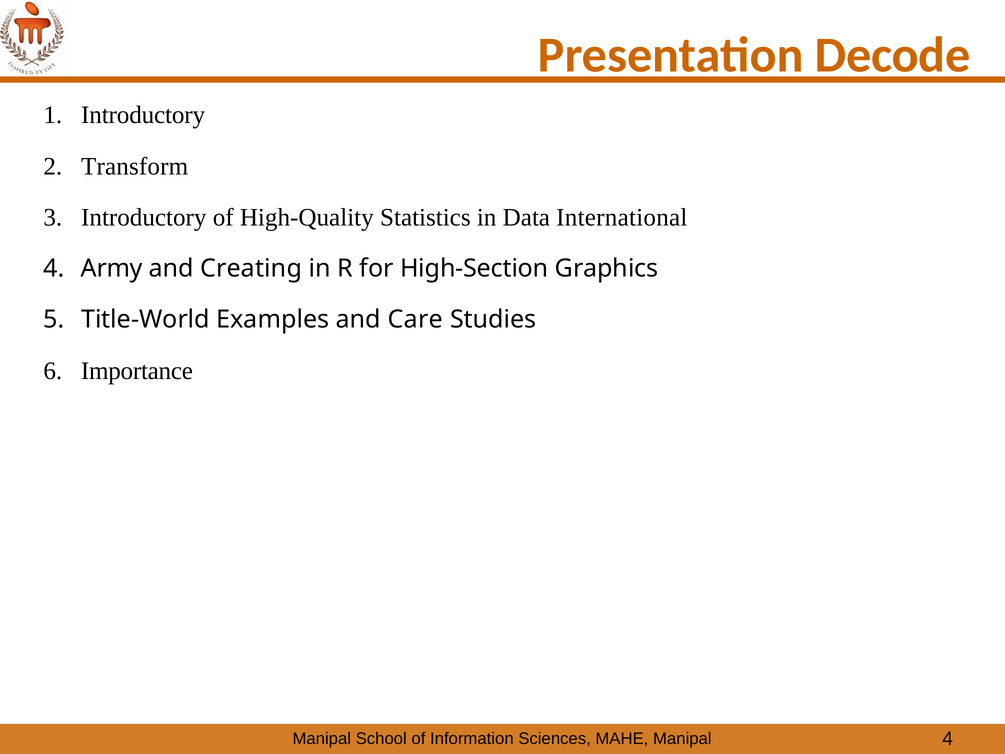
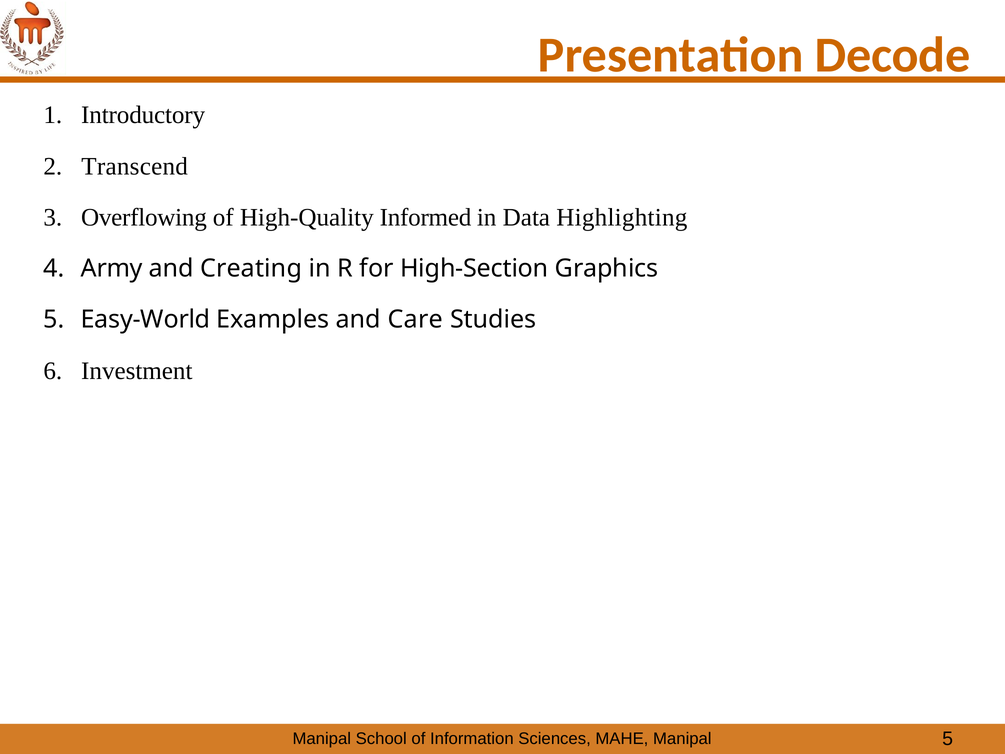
Transform: Transform -> Transcend
Introductory at (144, 217): Introductory -> Overflowing
Statistics: Statistics -> Informed
International: International -> Highlighting
Title-World: Title-World -> Easy-World
Importance: Importance -> Investment
4 at (948, 738): 4 -> 5
